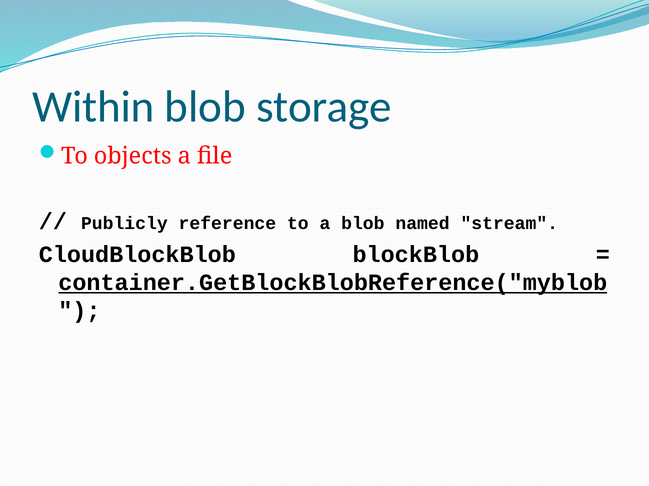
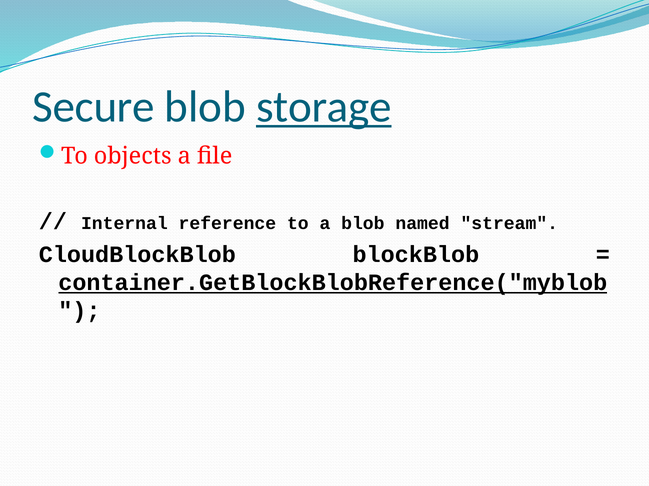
Within: Within -> Secure
storage underline: none -> present
Publicly: Publicly -> Internal
